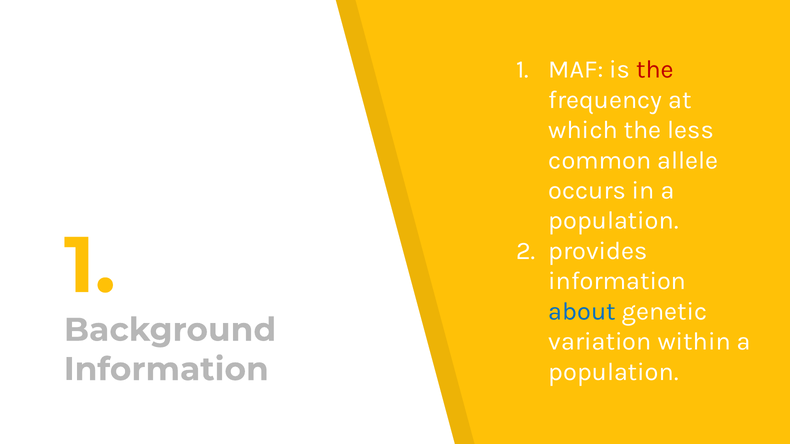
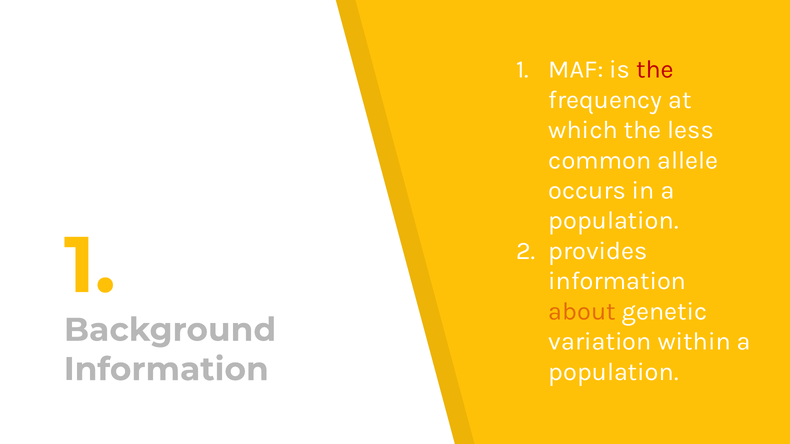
about colour: blue -> orange
